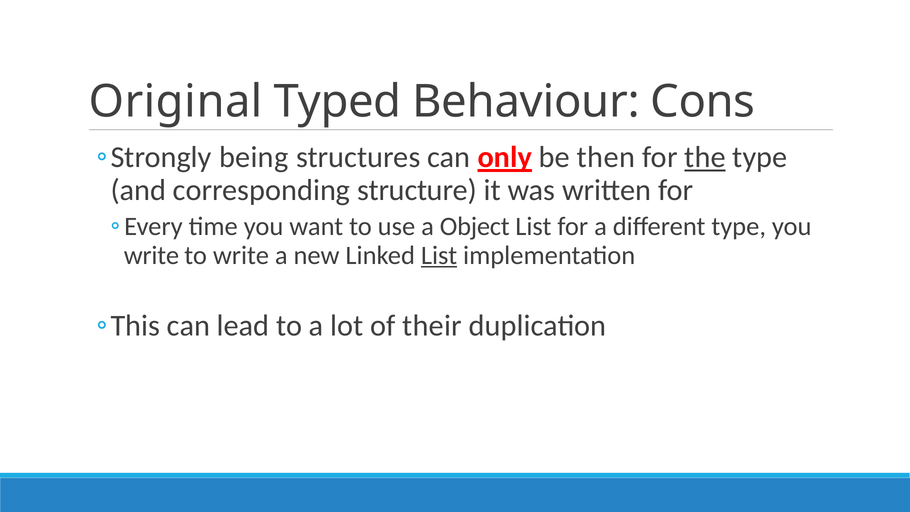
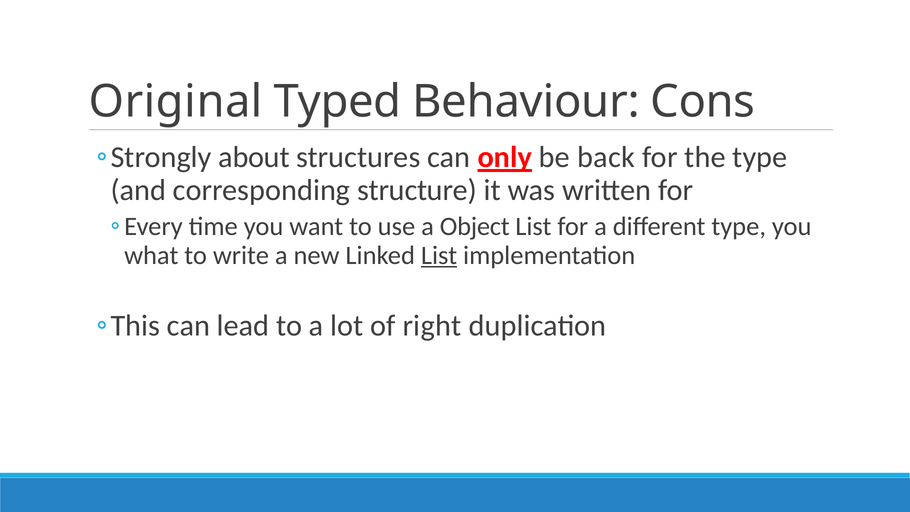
being: being -> about
then: then -> back
the underline: present -> none
write at (151, 255): write -> what
their: their -> right
